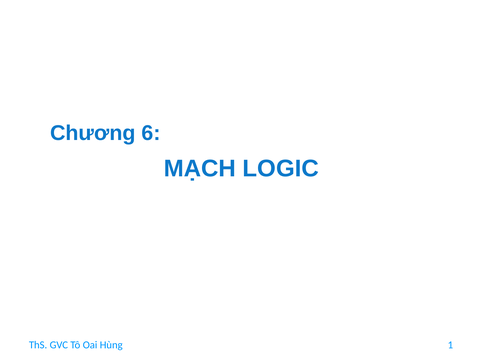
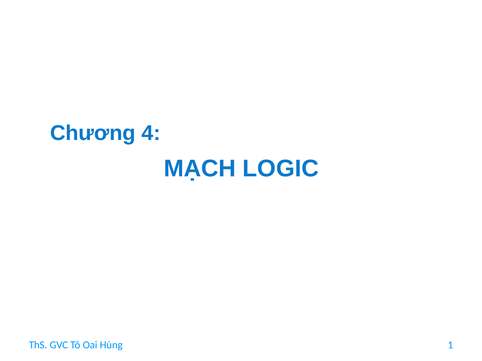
6: 6 -> 4
